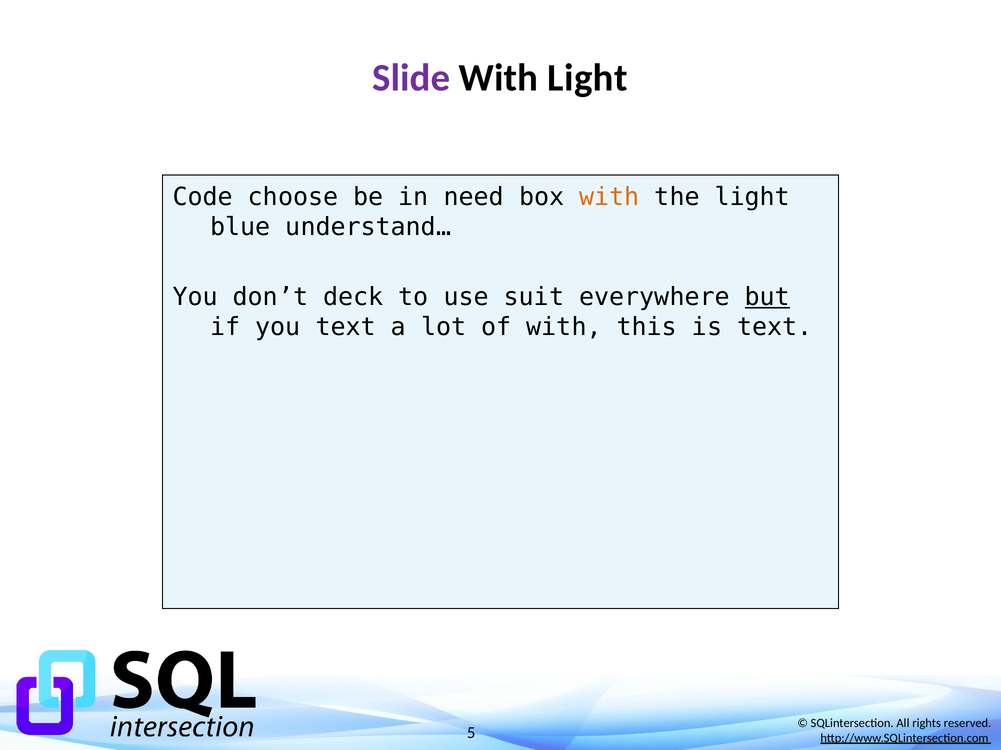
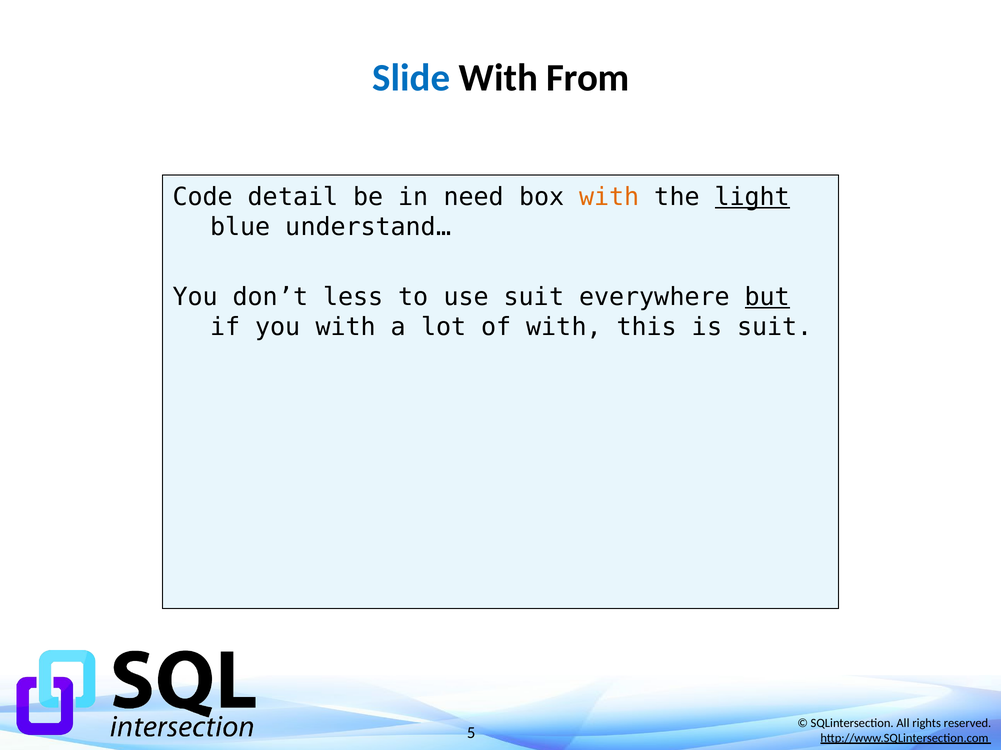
Slide colour: purple -> blue
With Light: Light -> From
choose: choose -> detail
light at (752, 197) underline: none -> present
deck: deck -> less
you text: text -> with
is text: text -> suit
